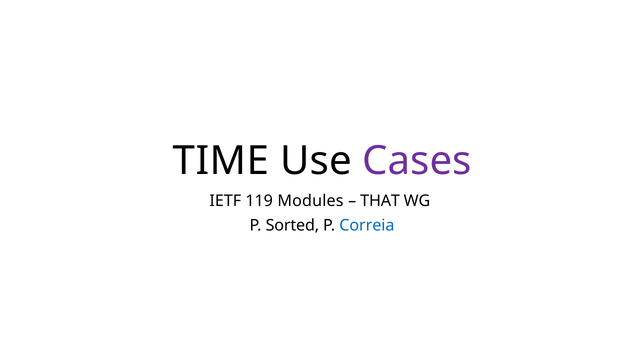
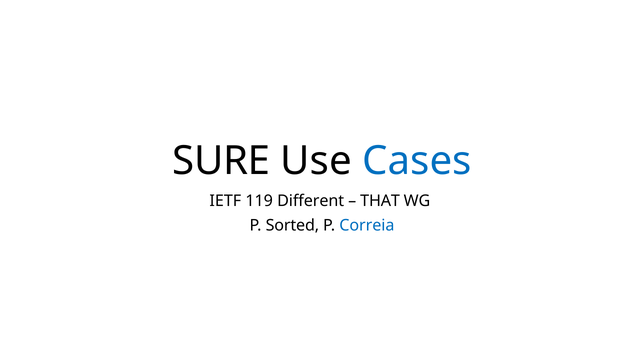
TIME: TIME -> SURE
Cases colour: purple -> blue
Modules: Modules -> Different
